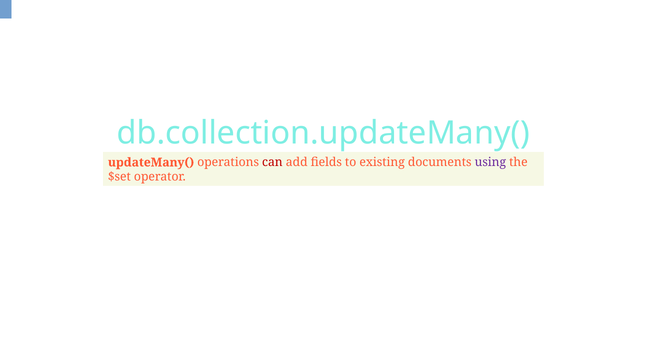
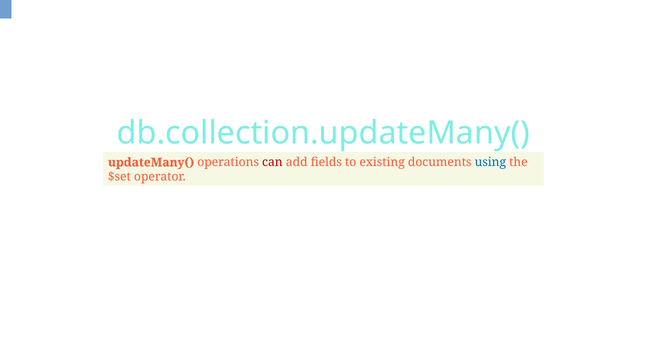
using colour: purple -> blue
